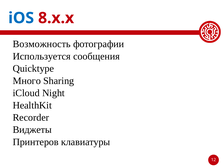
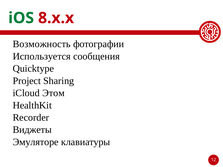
iOS colour: blue -> green
Много: Много -> Project
Night: Night -> Этом
Принтеров: Принтеров -> Эмуляторе
